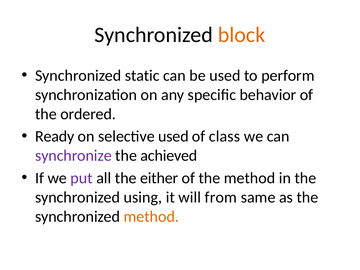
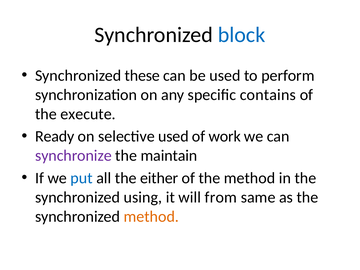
block colour: orange -> blue
static: static -> these
behavior: behavior -> contains
ordered: ordered -> execute
class: class -> work
achieved: achieved -> maintain
put colour: purple -> blue
